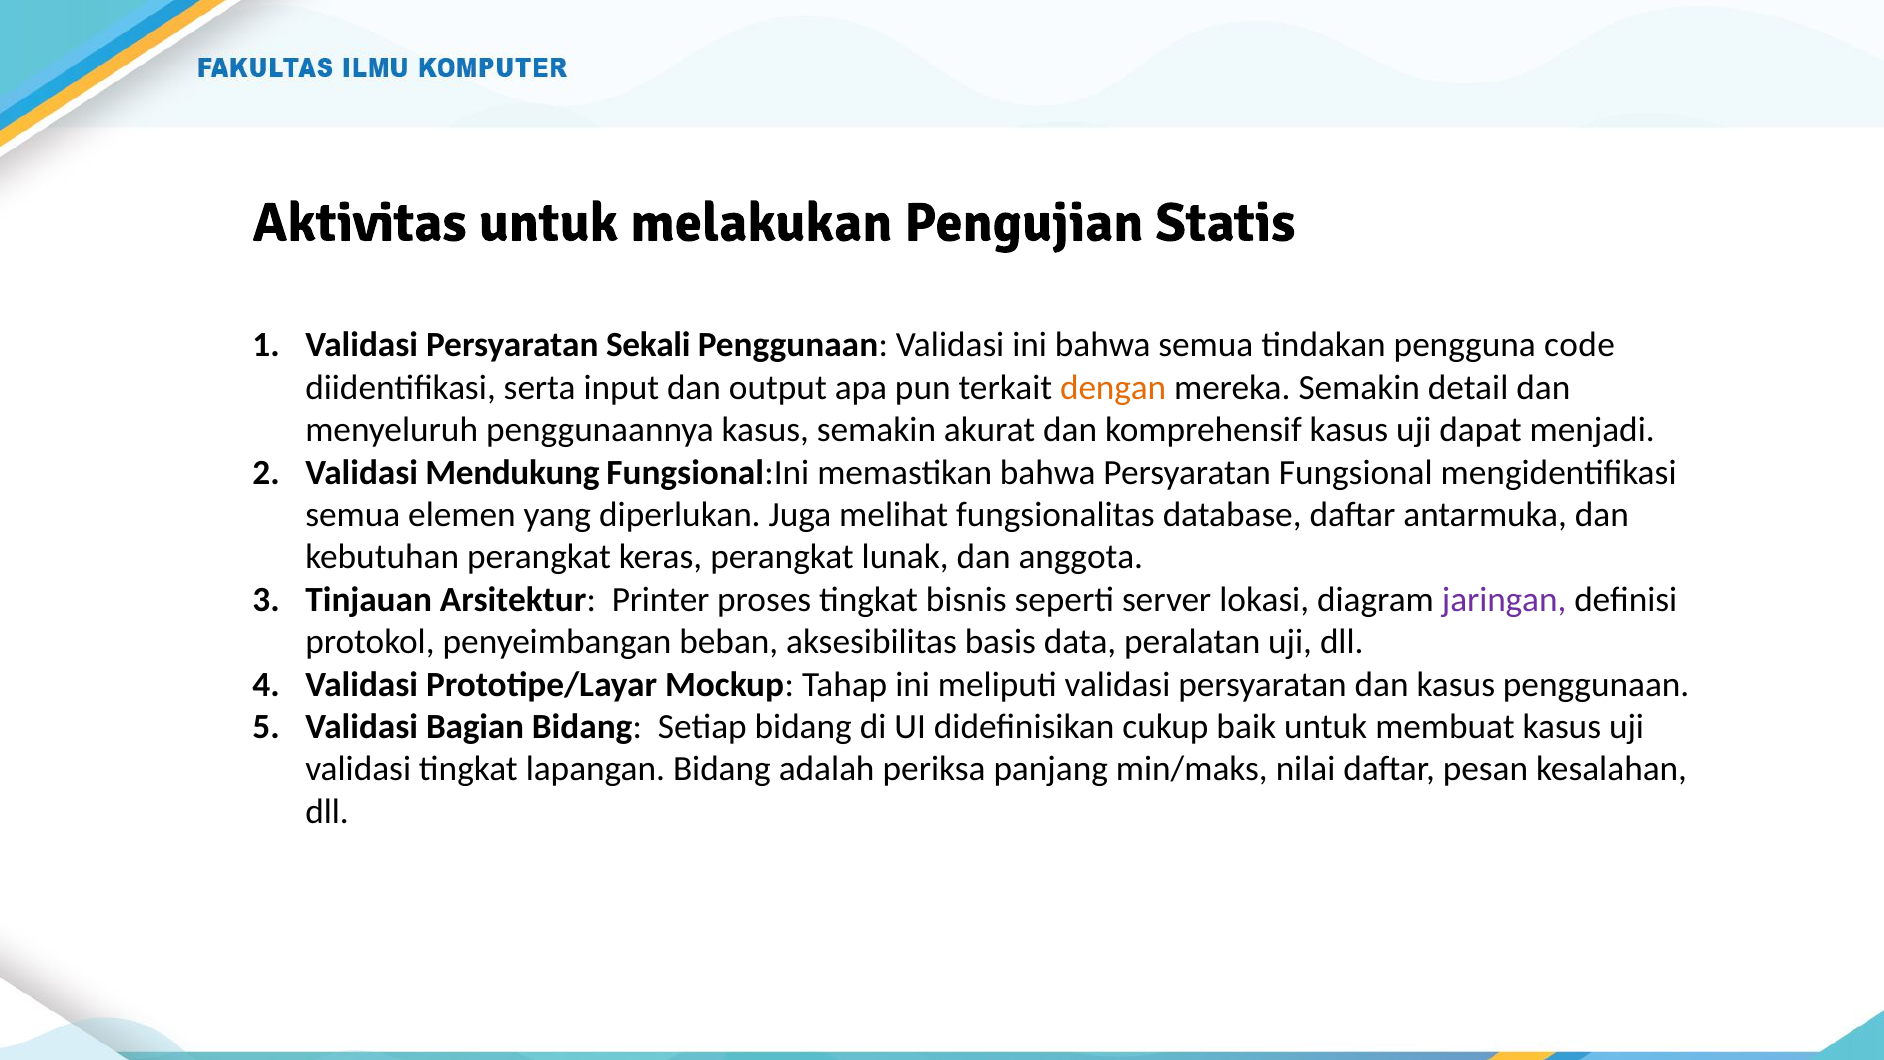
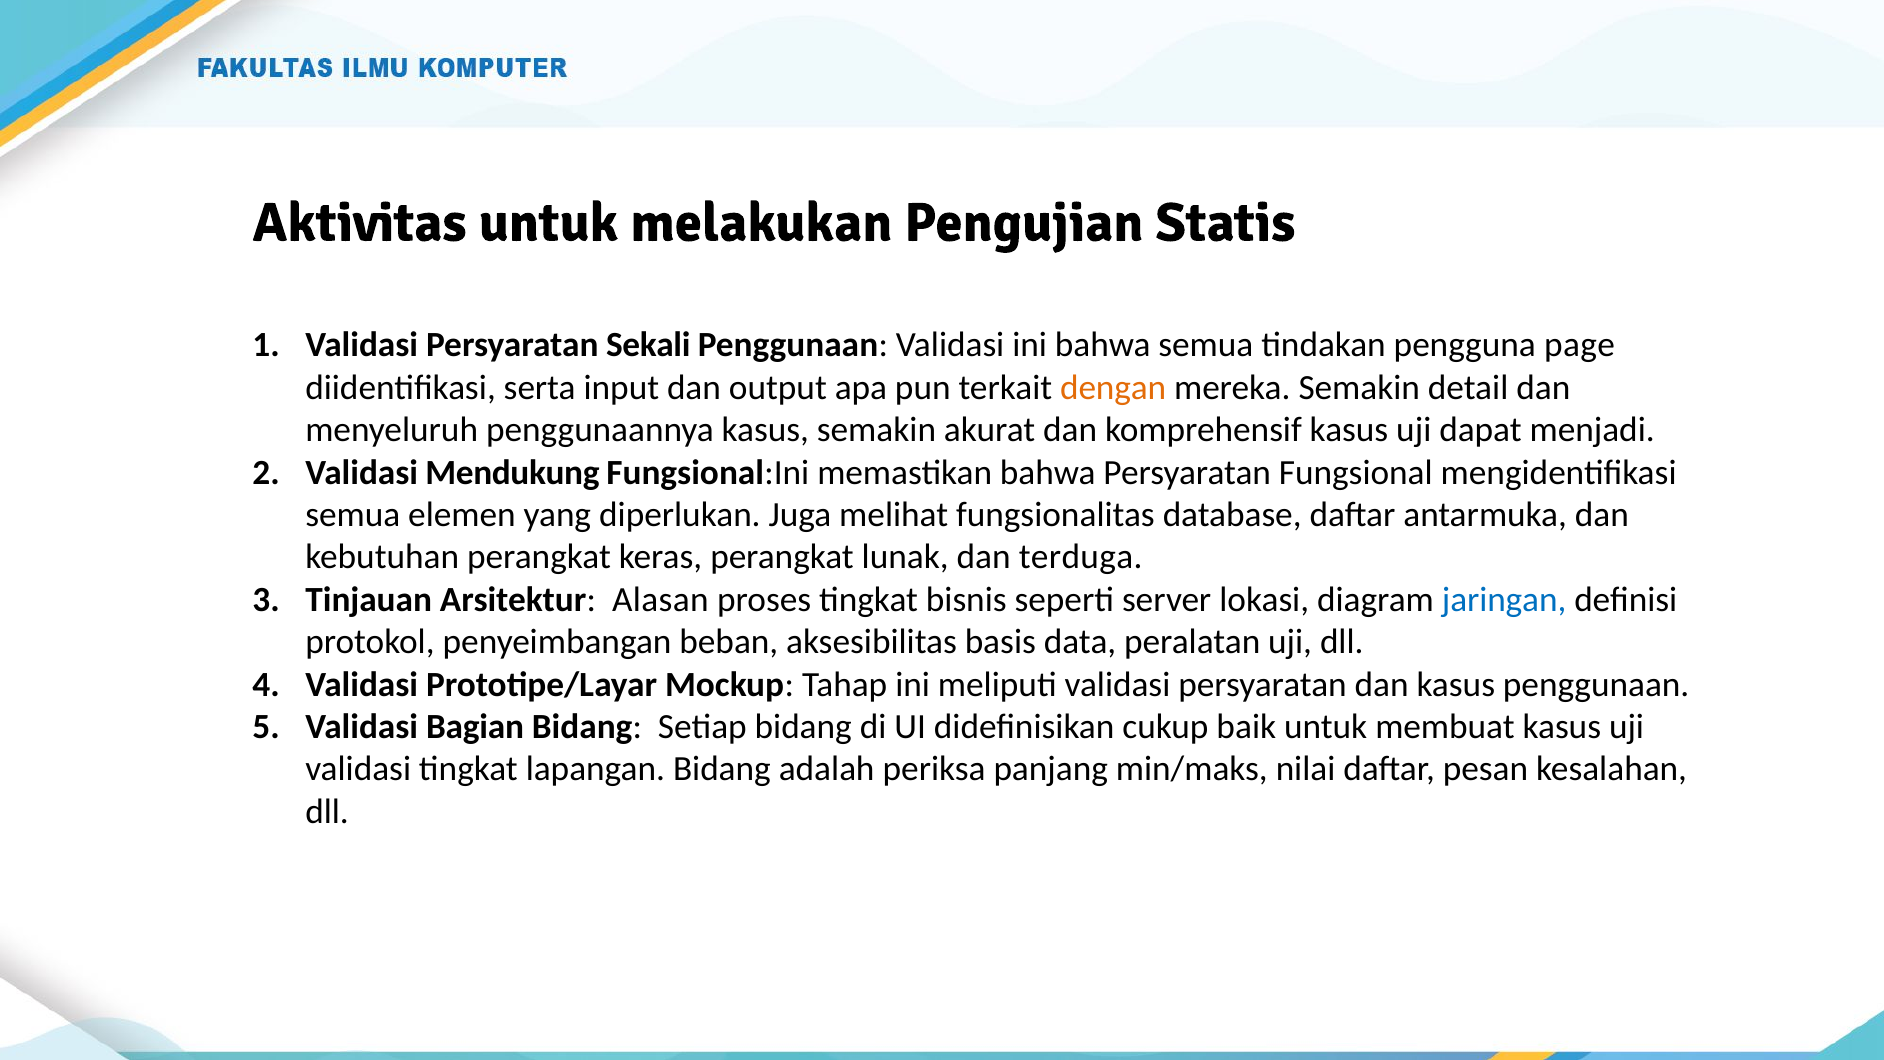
code: code -> page
anggota: anggota -> terduga
Printer: Printer -> Alasan
jaringan colour: purple -> blue
